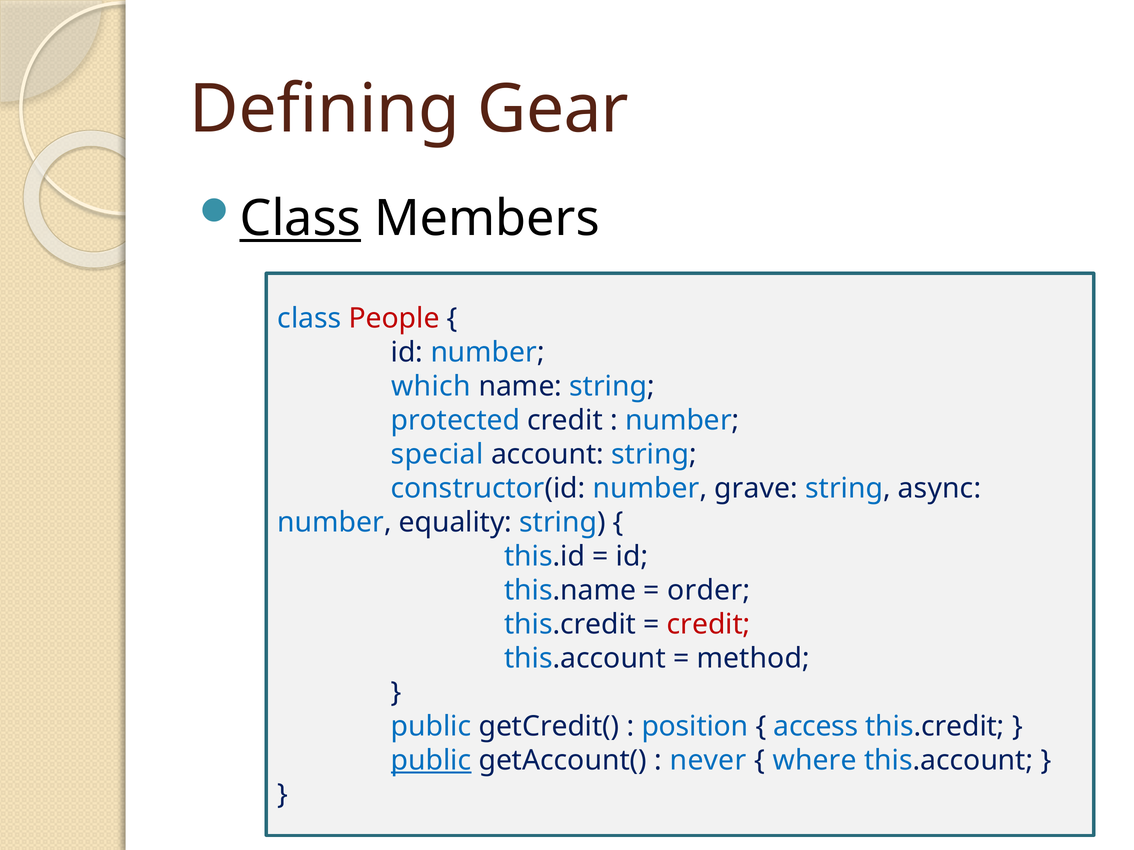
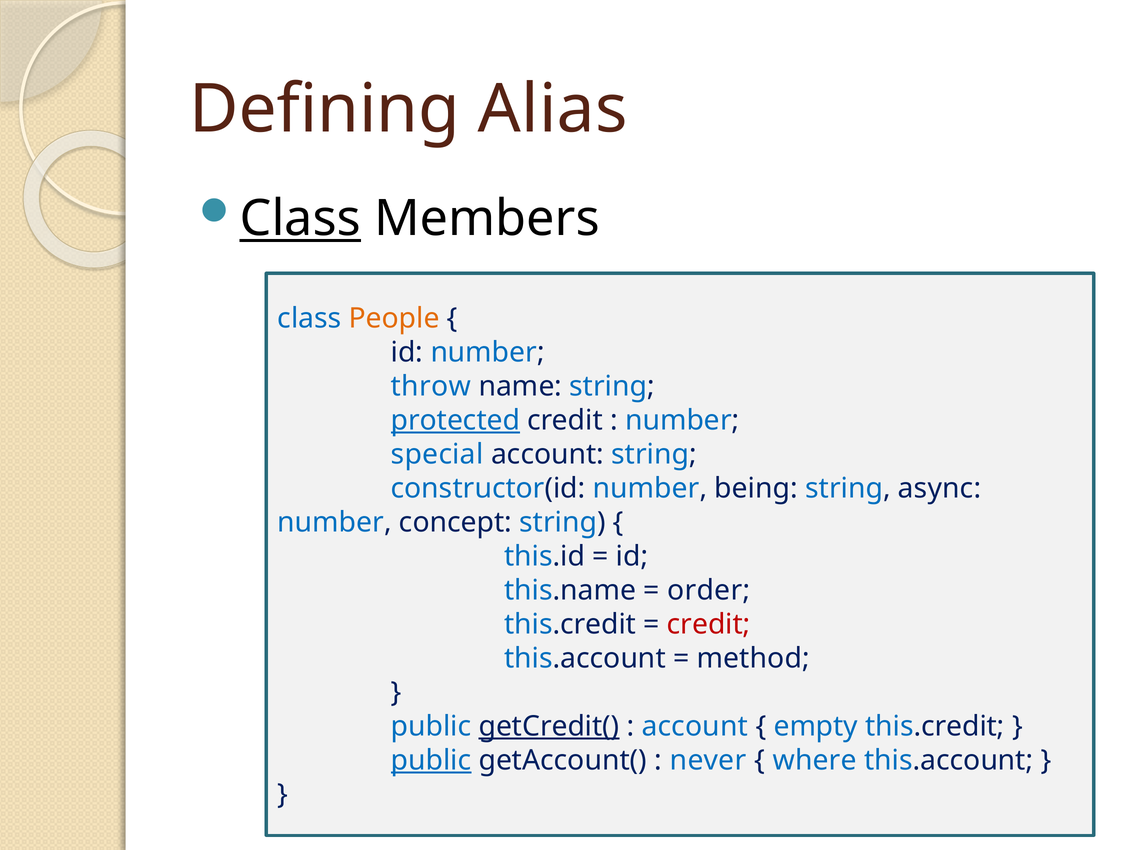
Gear: Gear -> Alias
People colour: red -> orange
which: which -> throw
protected underline: none -> present
grave: grave -> being
equality: equality -> concept
getCredit( underline: none -> present
position at (695, 727): position -> account
access: access -> empty
